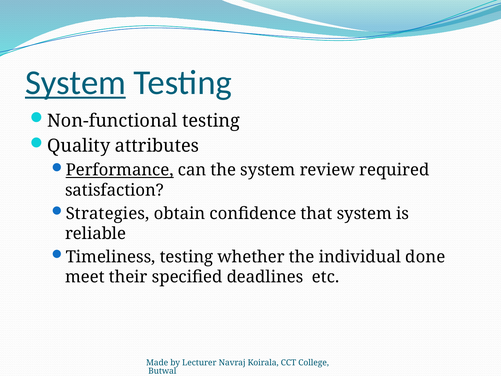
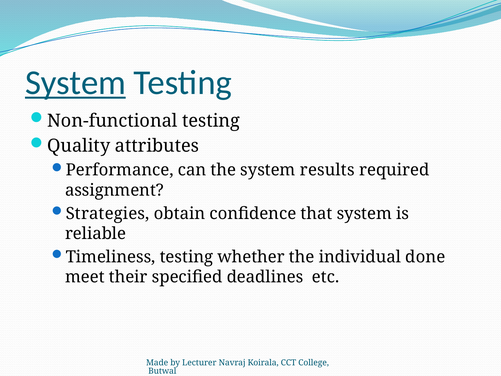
Performance underline: present -> none
review: review -> results
satisfaction: satisfaction -> assignment
